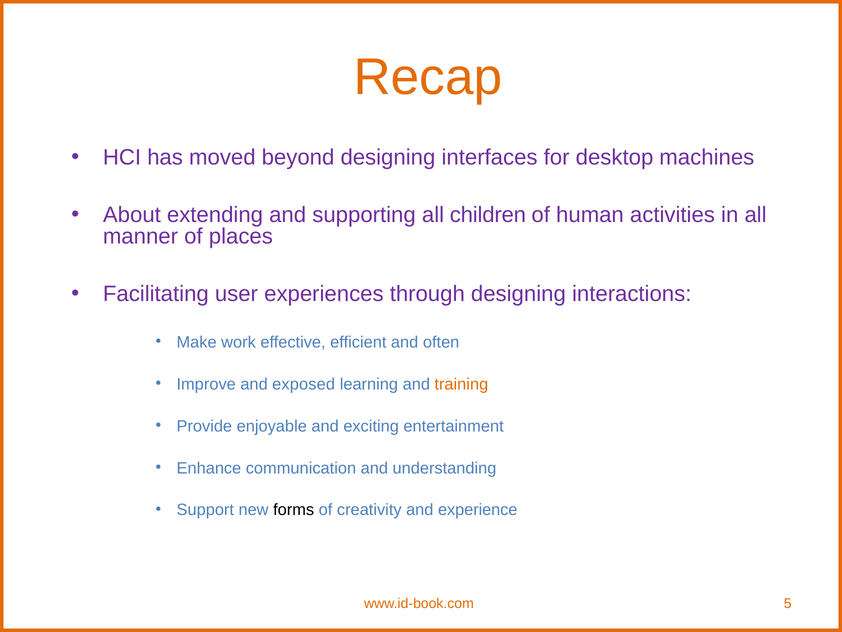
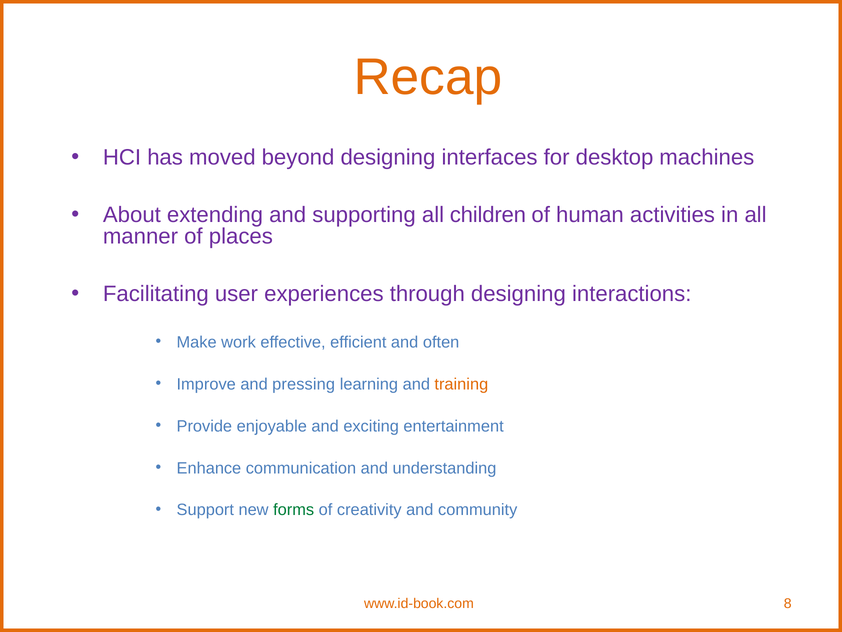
exposed: exposed -> pressing
forms colour: black -> green
experience: experience -> community
5: 5 -> 8
